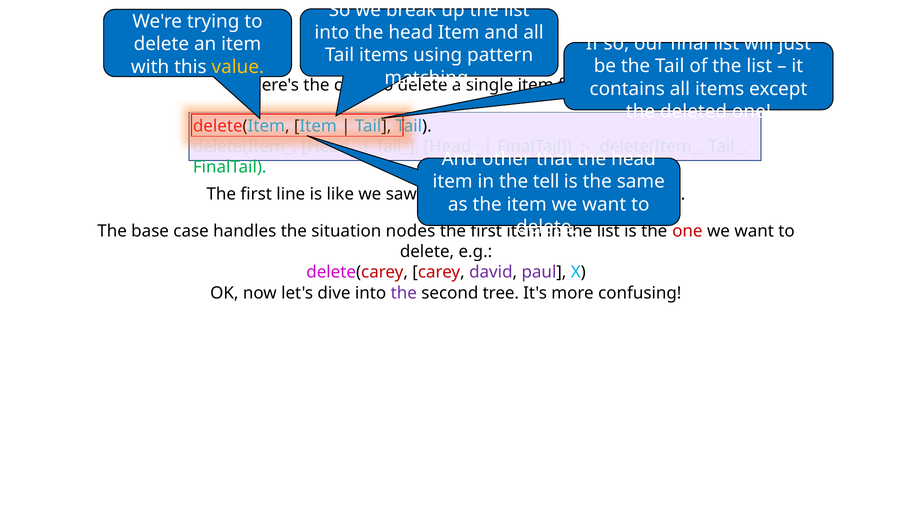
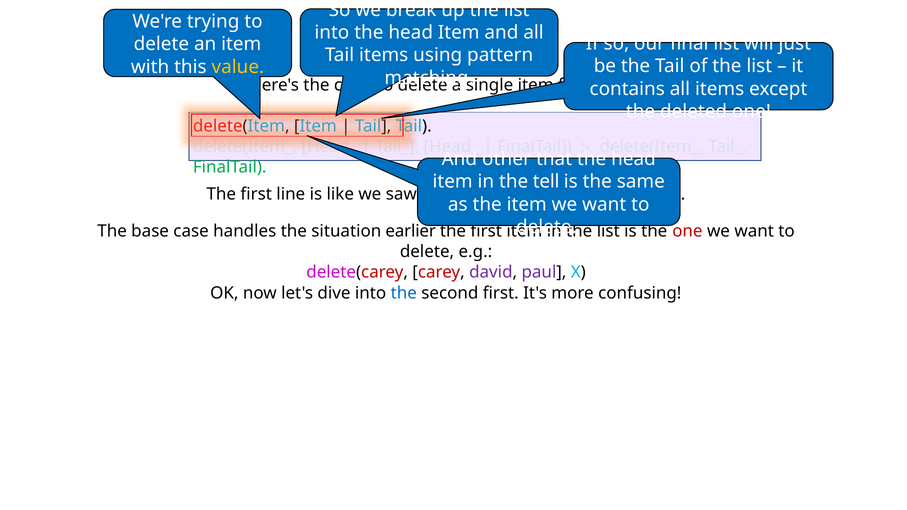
situation nodes: nodes -> earlier
the at (404, 293) colour: purple -> blue
second tree: tree -> first
